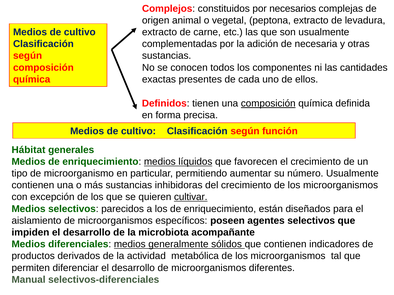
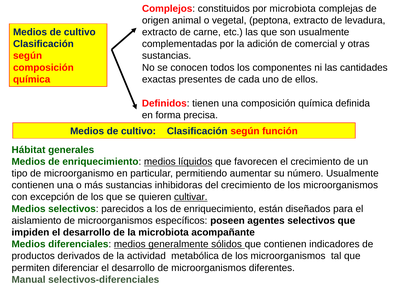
por necesarios: necesarios -> microbiota
necesaria: necesaria -> comercial
composición at (268, 104) underline: present -> none
